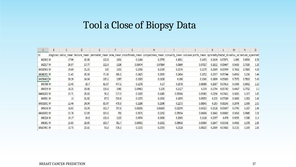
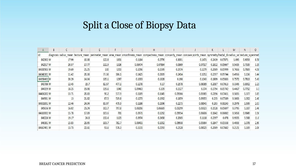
Tool: Tool -> Split
